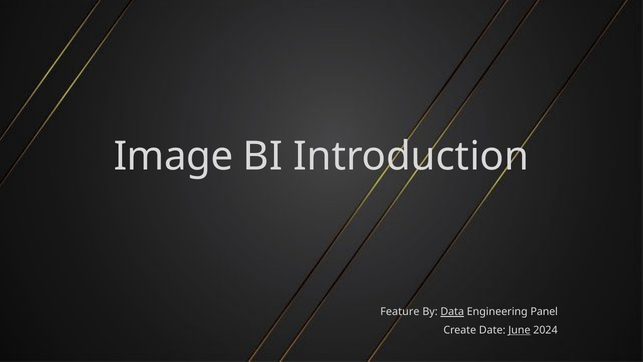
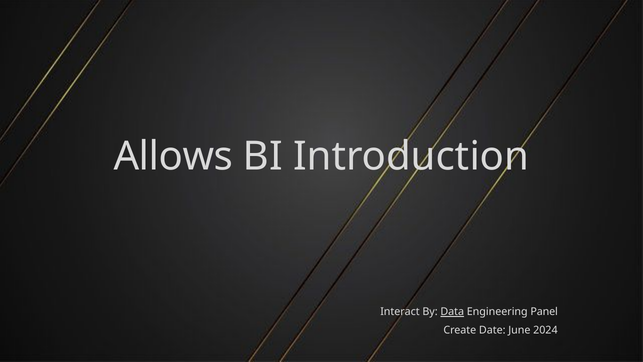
Image: Image -> Allows
Feature: Feature -> Interact
June underline: present -> none
